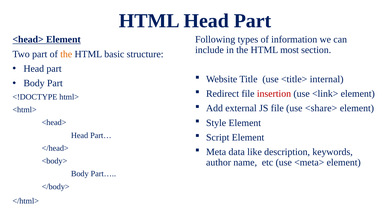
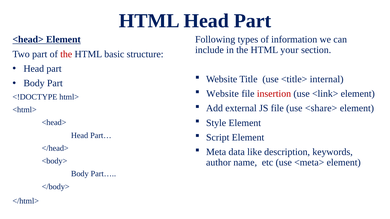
most: most -> your
the at (66, 54) colour: orange -> red
Redirect at (223, 94): Redirect -> Website
